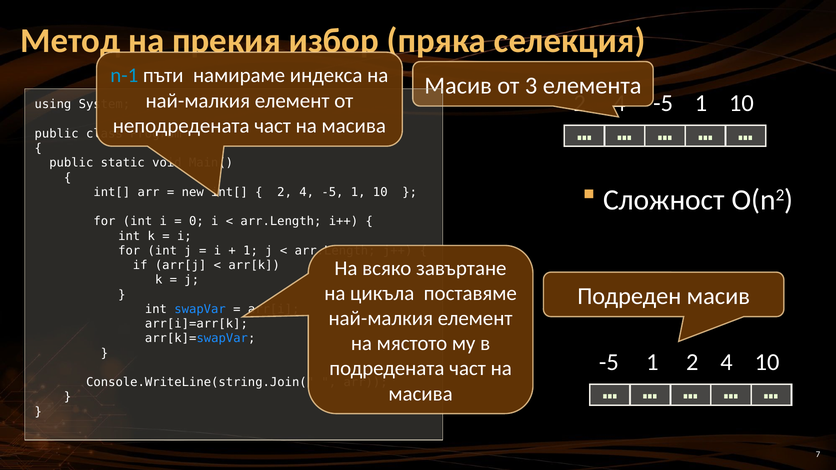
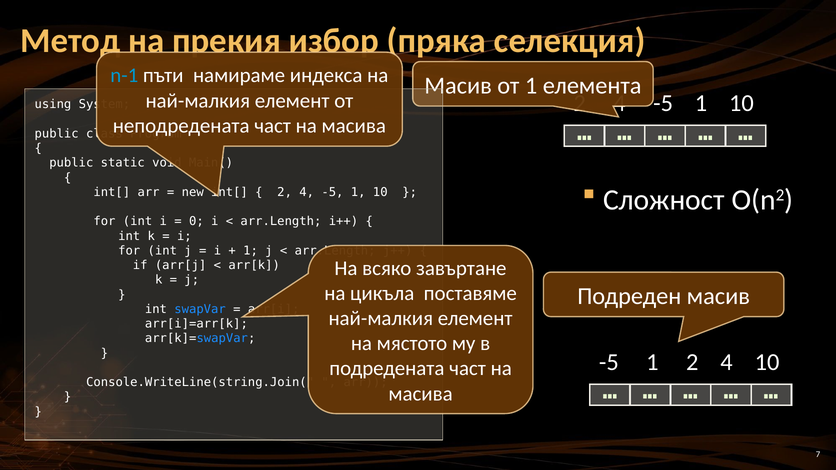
от 3: 3 -> 1
